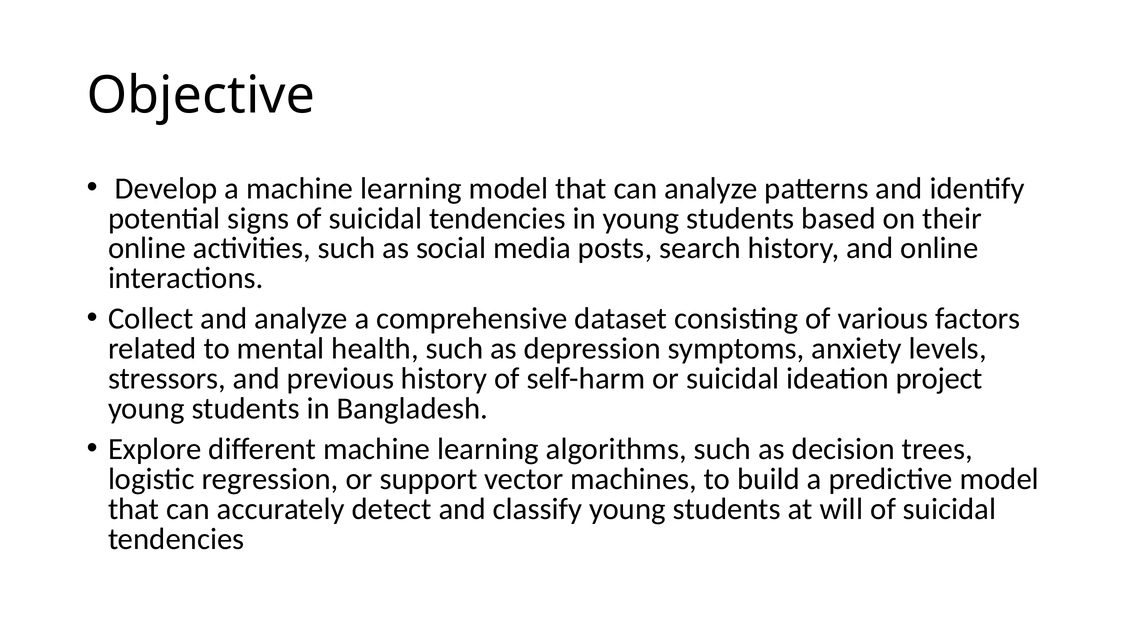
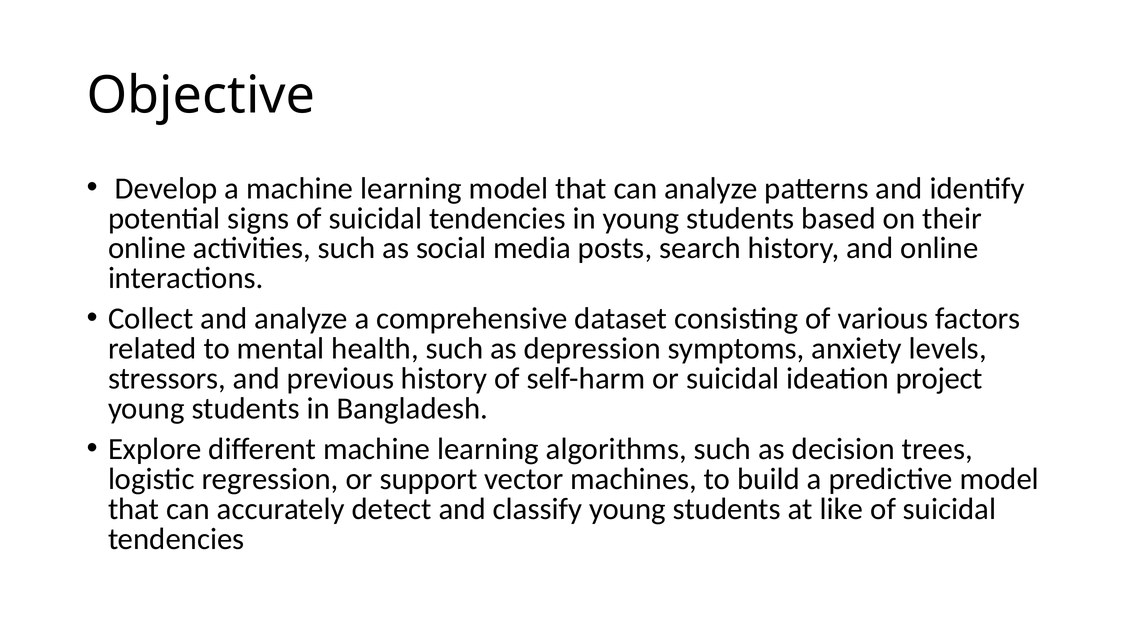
will: will -> like
